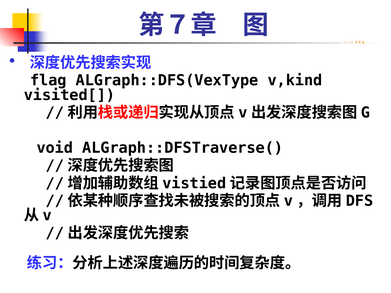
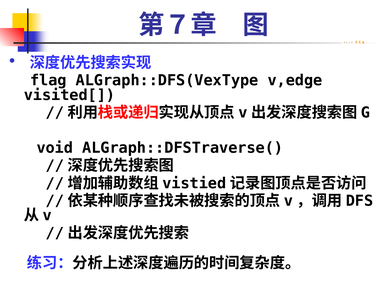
v,kind: v,kind -> v,edge
